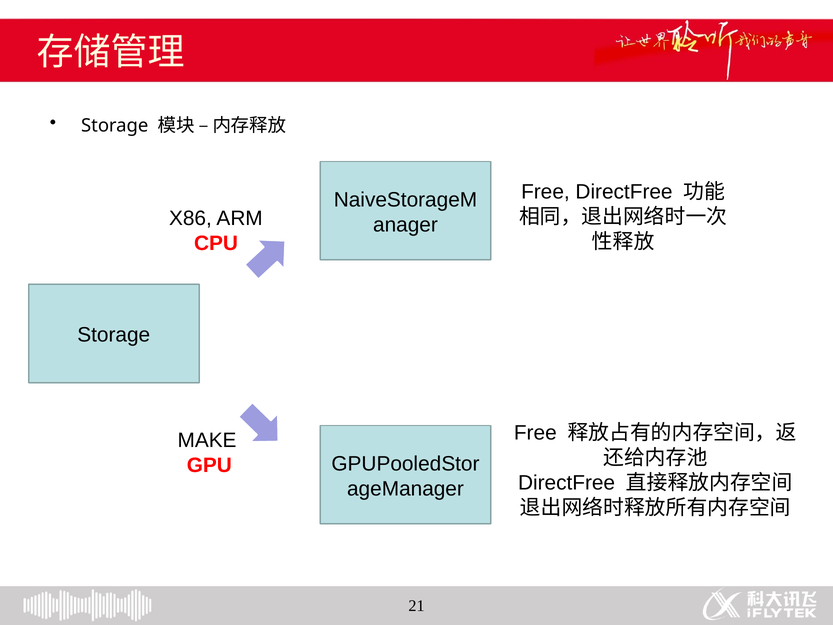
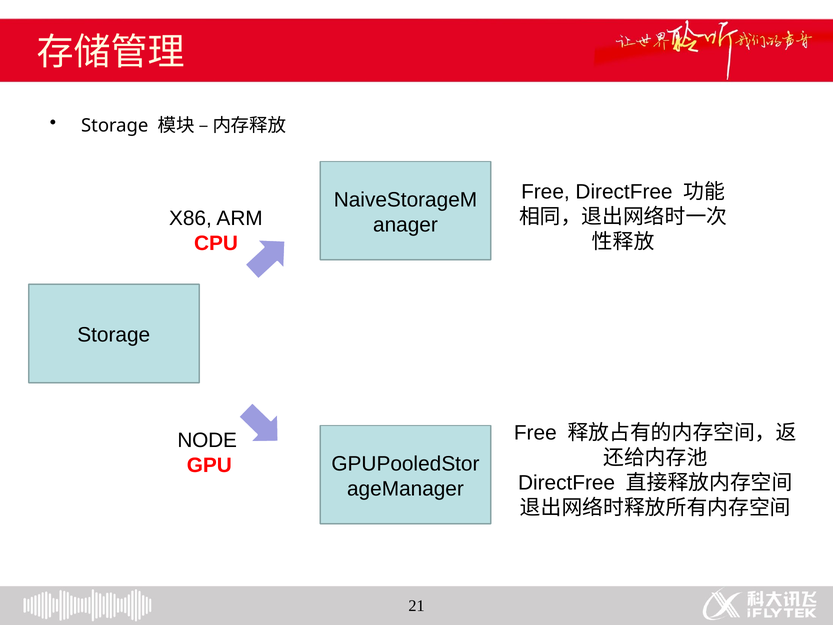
MAKE: MAKE -> NODE
